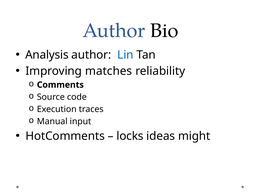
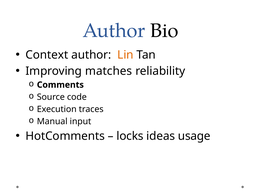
Analysis: Analysis -> Context
Lin colour: blue -> orange
might: might -> usage
